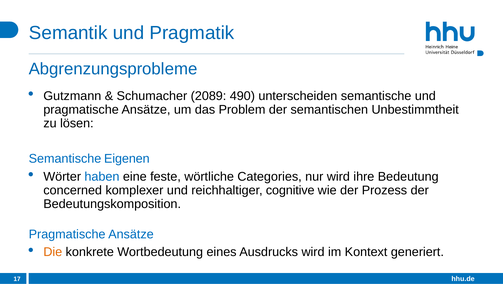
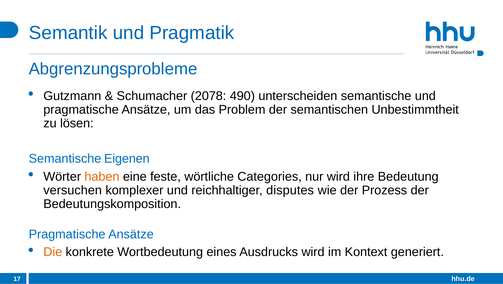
2089: 2089 -> 2078
haben colour: blue -> orange
concerned: concerned -> versuchen
cognitive: cognitive -> disputes
